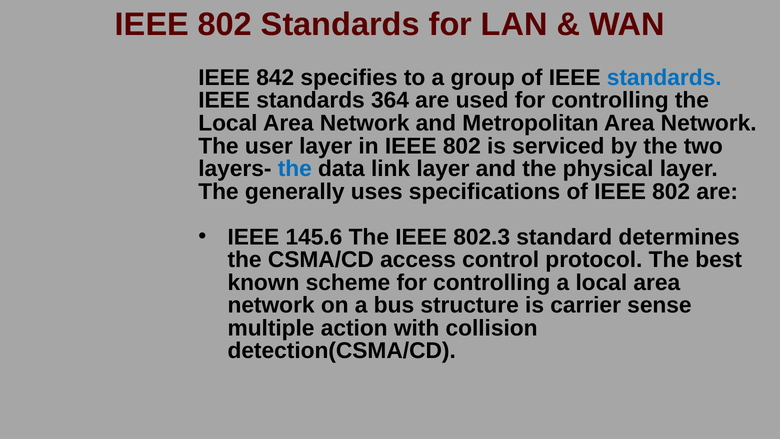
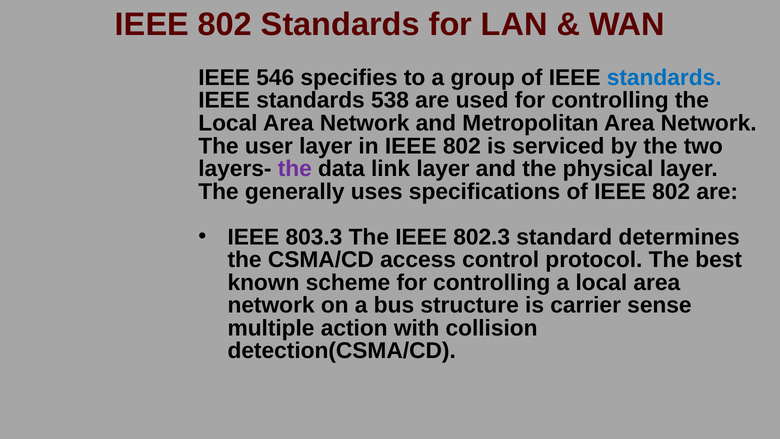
842: 842 -> 546
364: 364 -> 538
the at (295, 169) colour: blue -> purple
145.6: 145.6 -> 803.3
